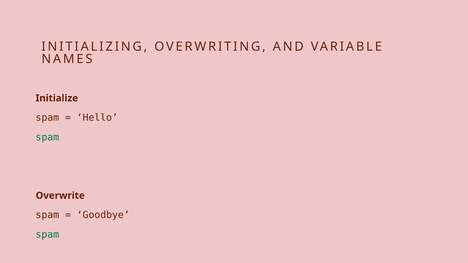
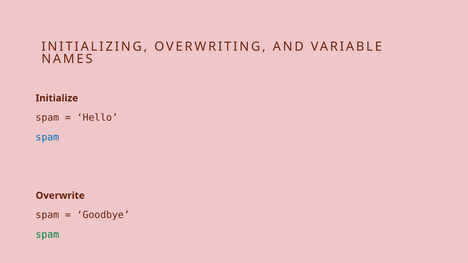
spam at (47, 137) colour: green -> blue
